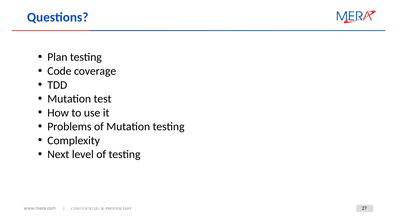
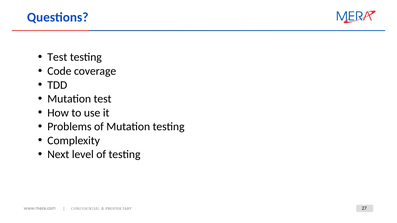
Plan at (57, 57): Plan -> Test
